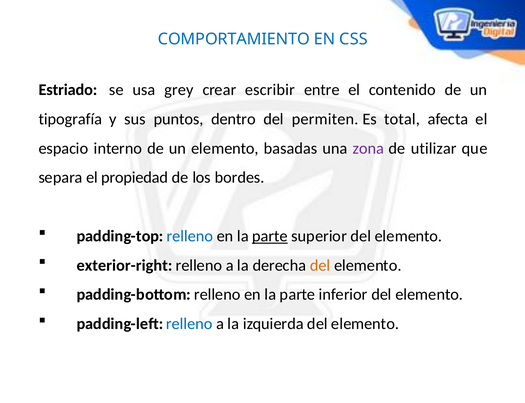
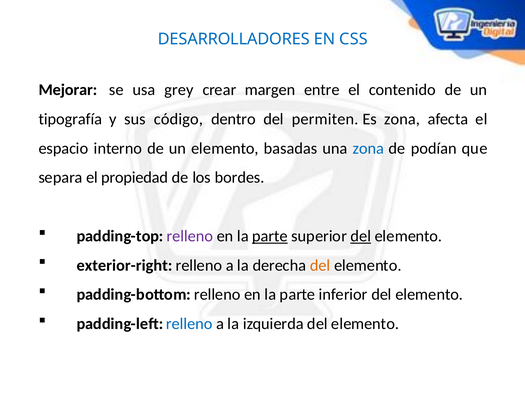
COMPORTAMIENTO: COMPORTAMIENTO -> DESARROLLADORES
Estriado: Estriado -> Mejorar
escribir: escribir -> margen
puntos: puntos -> código
Es total: total -> zona
zona at (368, 148) colour: purple -> blue
utilizar: utilizar -> podían
relleno at (190, 236) colour: blue -> purple
del at (361, 236) underline: none -> present
